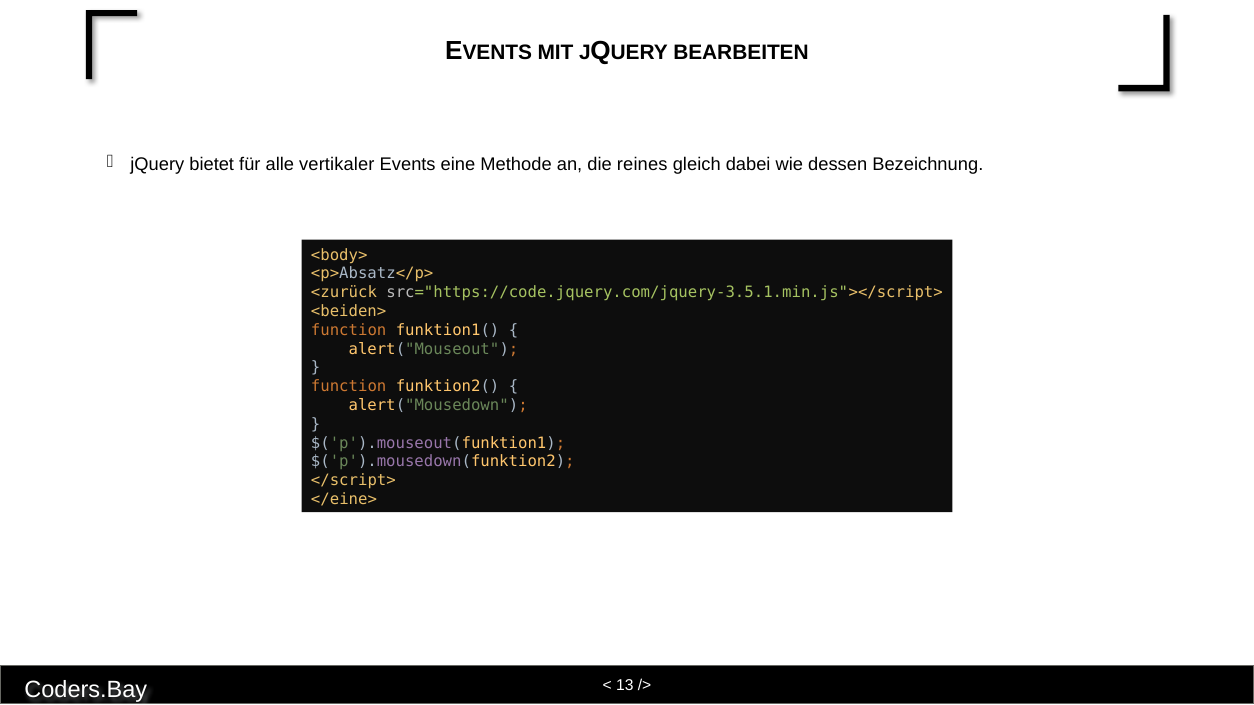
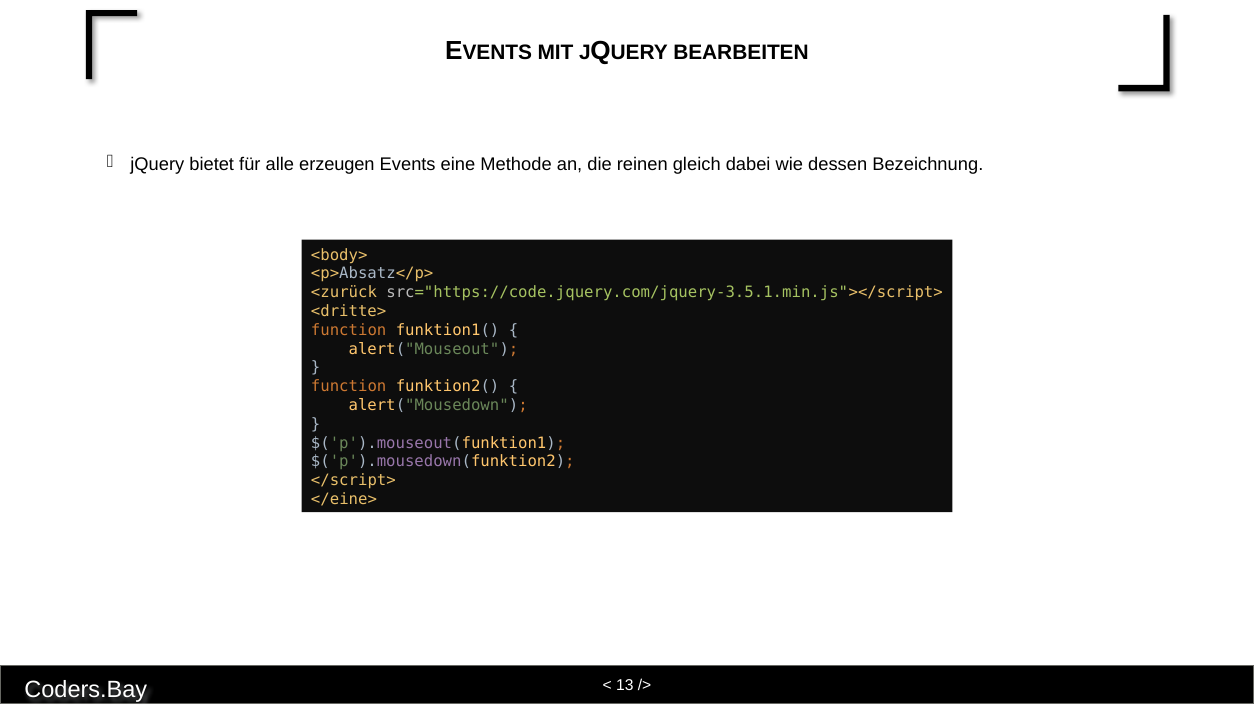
vertikaler: vertikaler -> erzeugen
reines: reines -> reinen
<beiden>: <beiden> -> <dritte>
